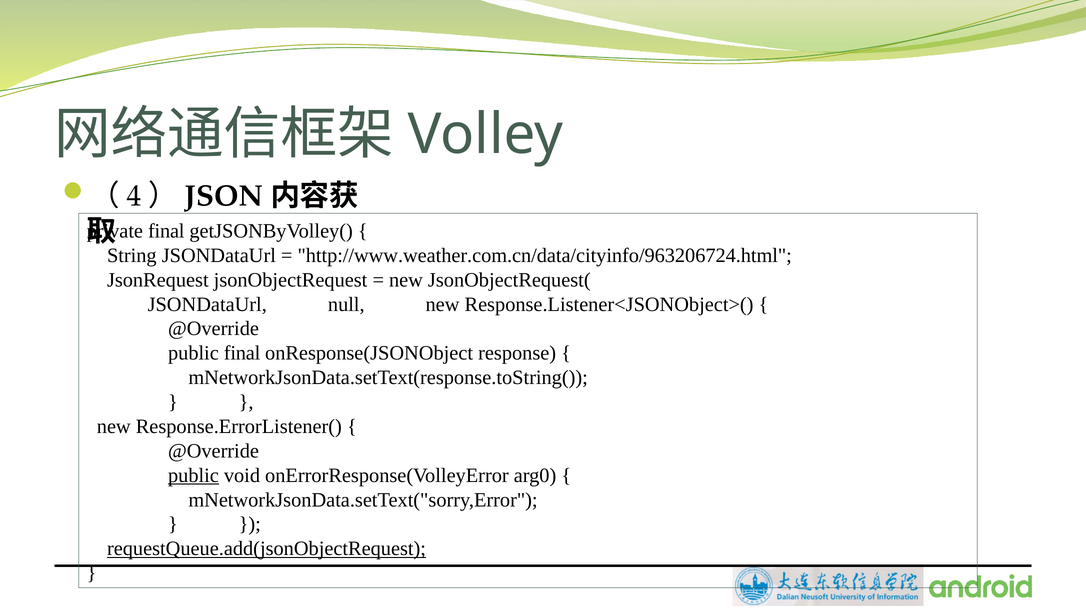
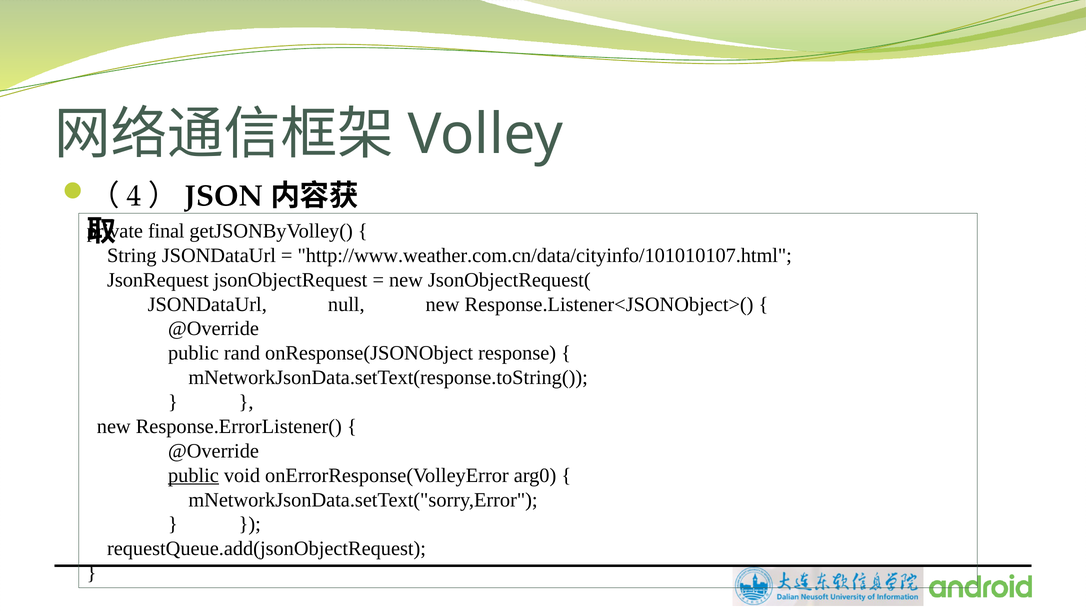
http://www.weather.com.cn/data/cityinfo/963206724.html: http://www.weather.com.cn/data/cityinfo/963206724.html -> http://www.weather.com.cn/data/cityinfo/101010107.html
public final: final -> rand
requestQueue.add(jsonObjectRequest underline: present -> none
